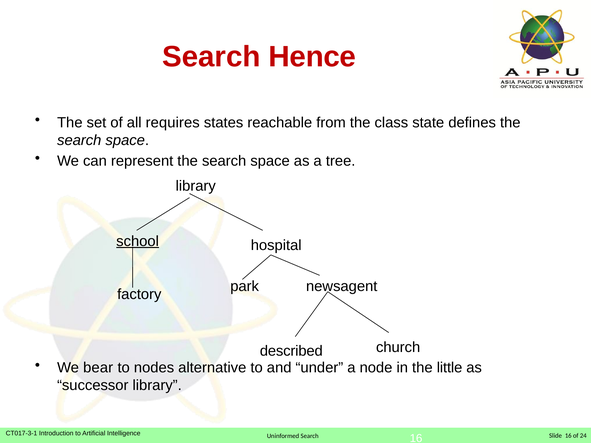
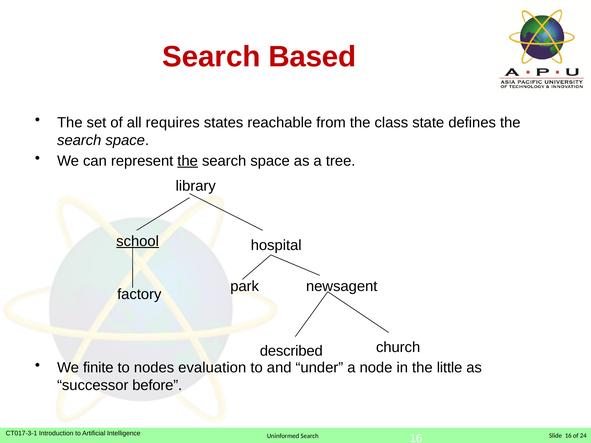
Hence: Hence -> Based
the at (188, 161) underline: none -> present
bear: bear -> finite
alternative: alternative -> evaluation
successor library: library -> before
